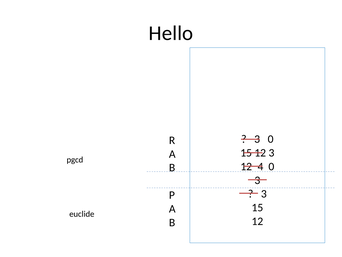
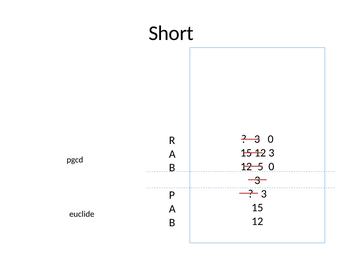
Hello: Hello -> Short
4: 4 -> 5
